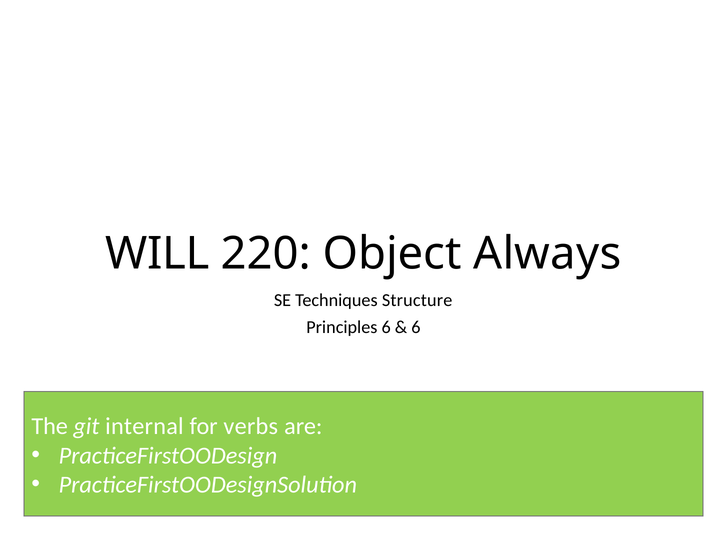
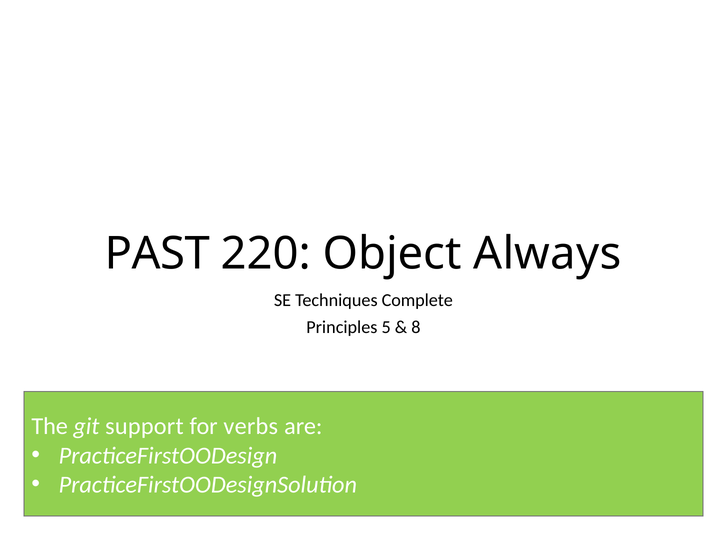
WILL: WILL -> PAST
Structure: Structure -> Complete
Principles 6: 6 -> 5
6 at (416, 327): 6 -> 8
internal: internal -> support
